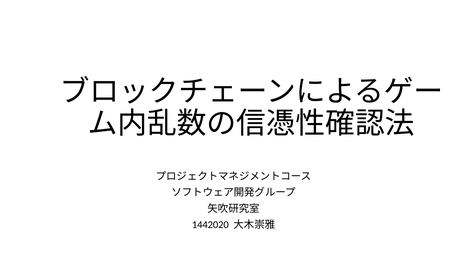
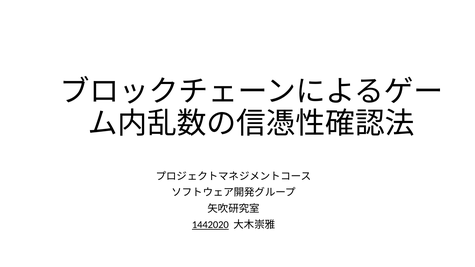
1442020 underline: none -> present
